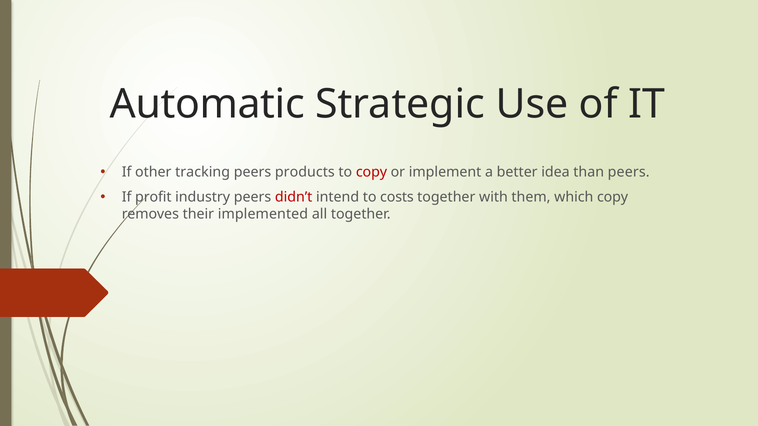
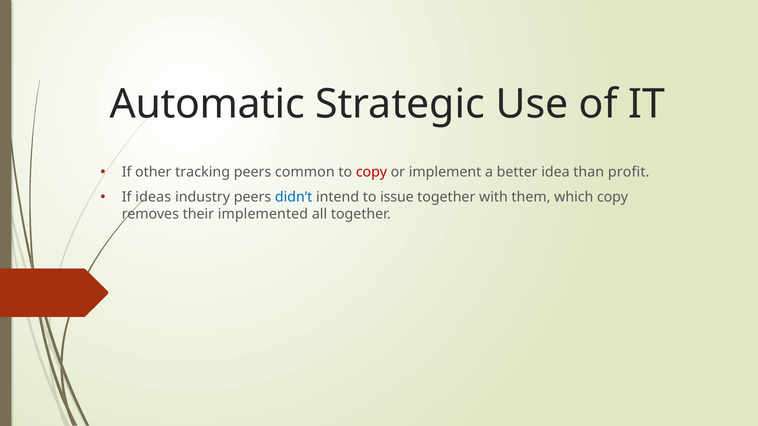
products: products -> common
than peers: peers -> profit
profit: profit -> ideas
didn’t colour: red -> blue
costs: costs -> issue
